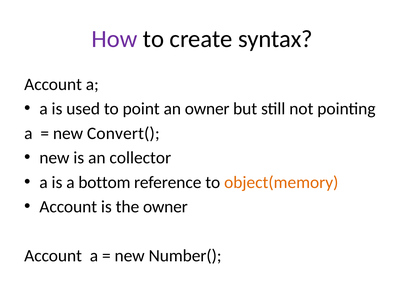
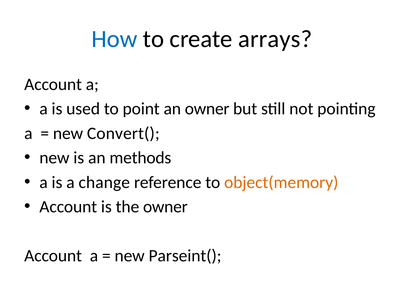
How colour: purple -> blue
syntax: syntax -> arrays
collector: collector -> methods
bottom: bottom -> change
Number(: Number( -> Parseint(
